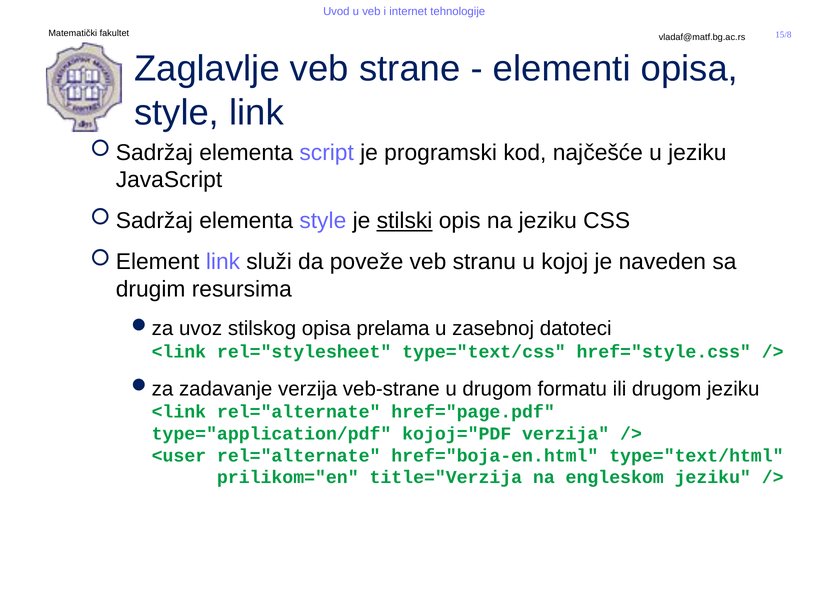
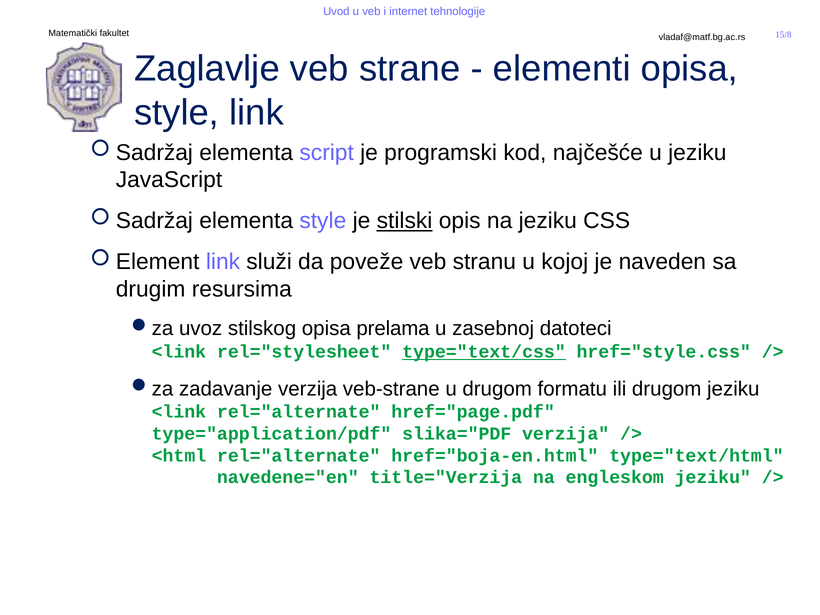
type="text/css underline: none -> present
kojoj="PDF: kojoj="PDF -> slika="PDF
<user: <user -> <html
prilikom="en: prilikom="en -> navedene="en
